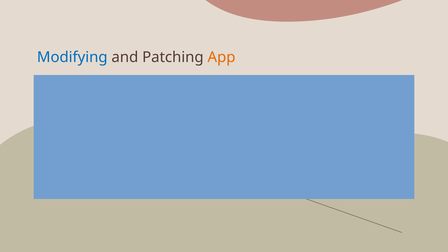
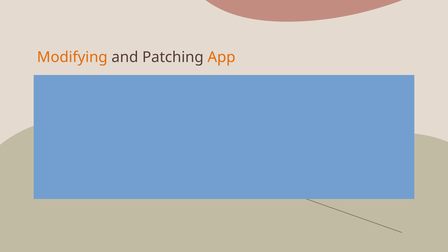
Modifying colour: blue -> orange
